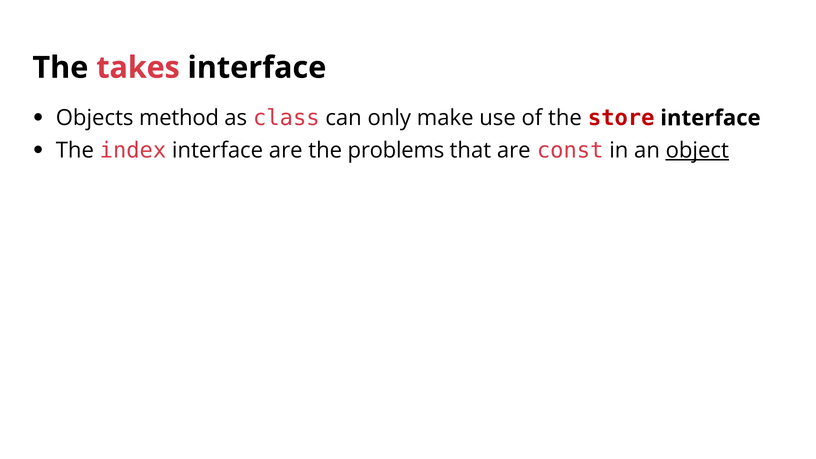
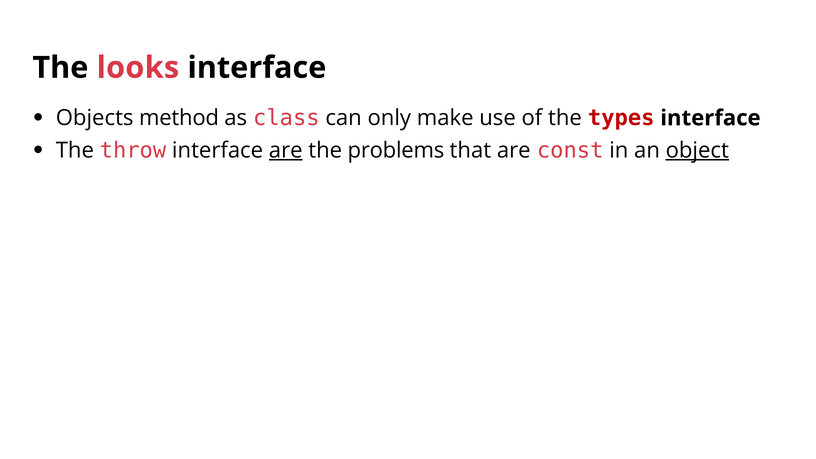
takes: takes -> looks
store: store -> types
index: index -> throw
are at (286, 150) underline: none -> present
